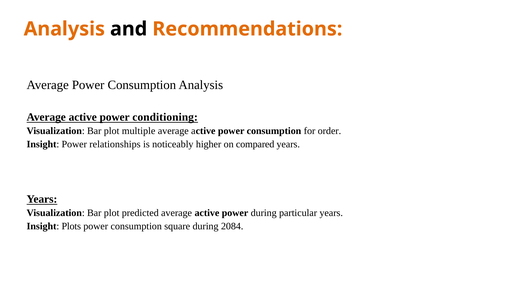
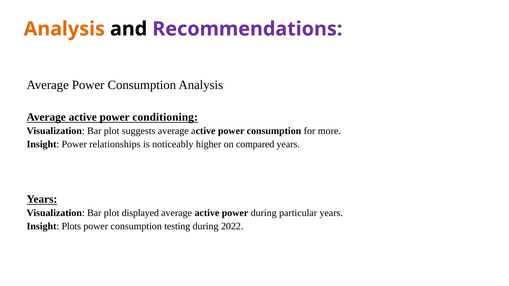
Recommendations colour: orange -> purple
multiple: multiple -> suggests
order: order -> more
predicted: predicted -> displayed
square: square -> testing
2084: 2084 -> 2022
